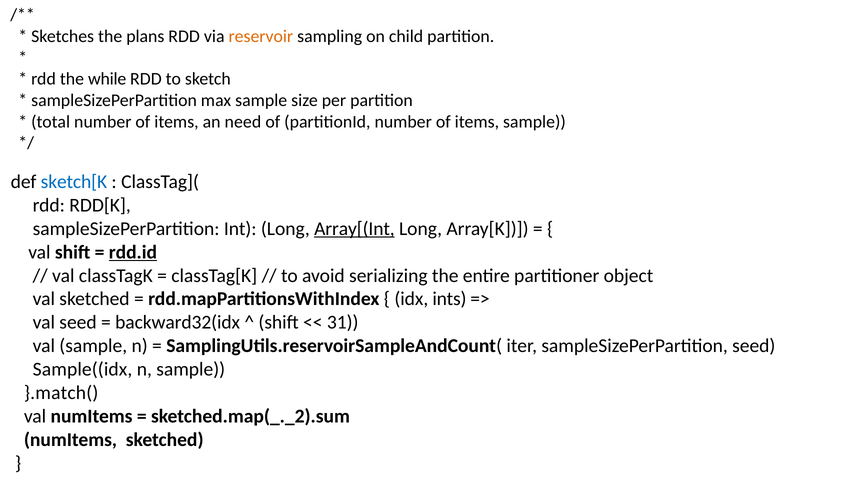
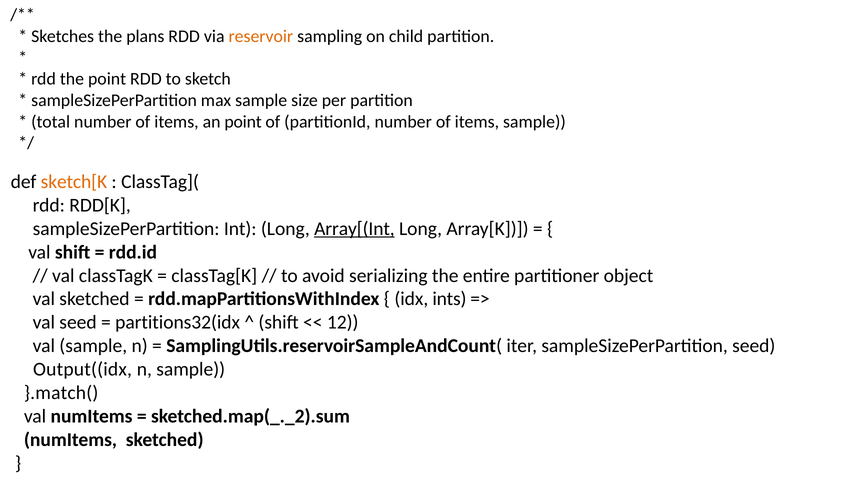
the while: while -> point
an need: need -> point
sketch[K colour: blue -> orange
rdd.id underline: present -> none
backward32(idx: backward32(idx -> partitions32(idx
31: 31 -> 12
Sample((idx: Sample((idx -> Output((idx
